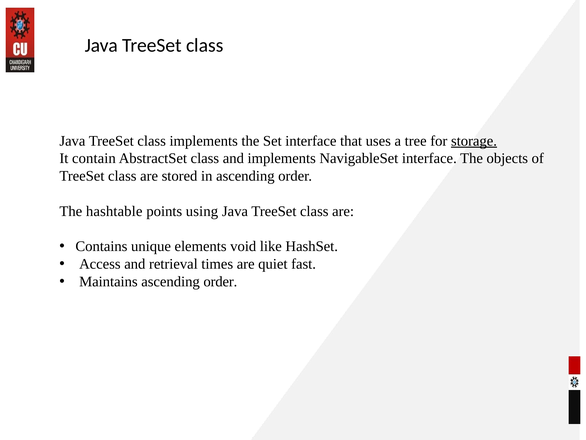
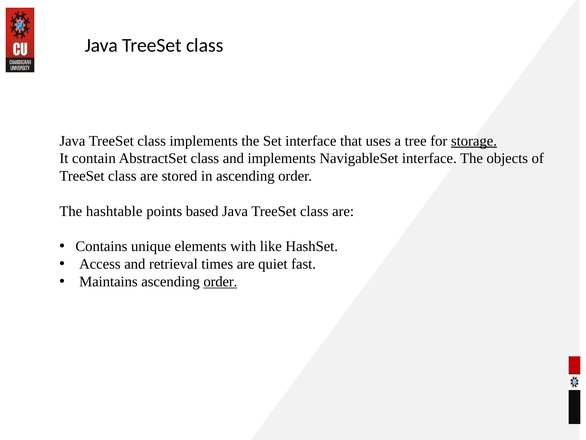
using: using -> based
void: void -> with
order at (220, 281) underline: none -> present
